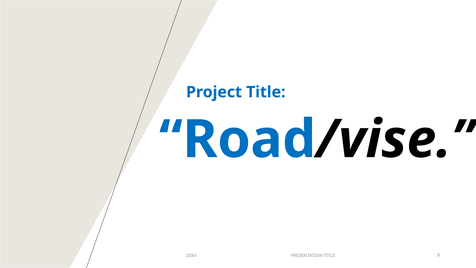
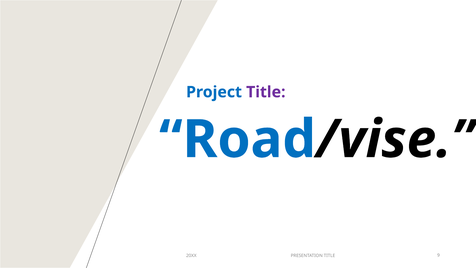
Title at (266, 92) colour: blue -> purple
